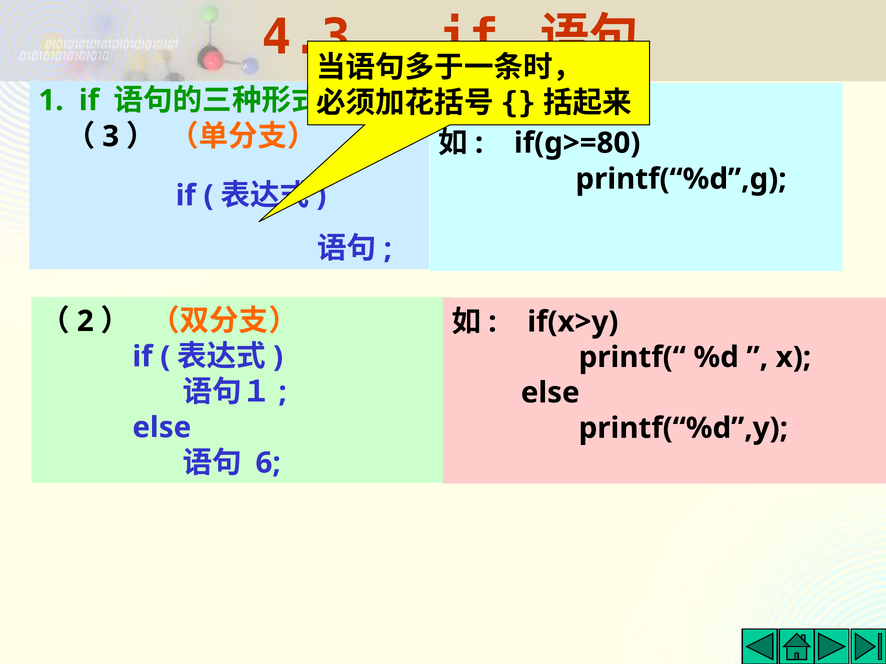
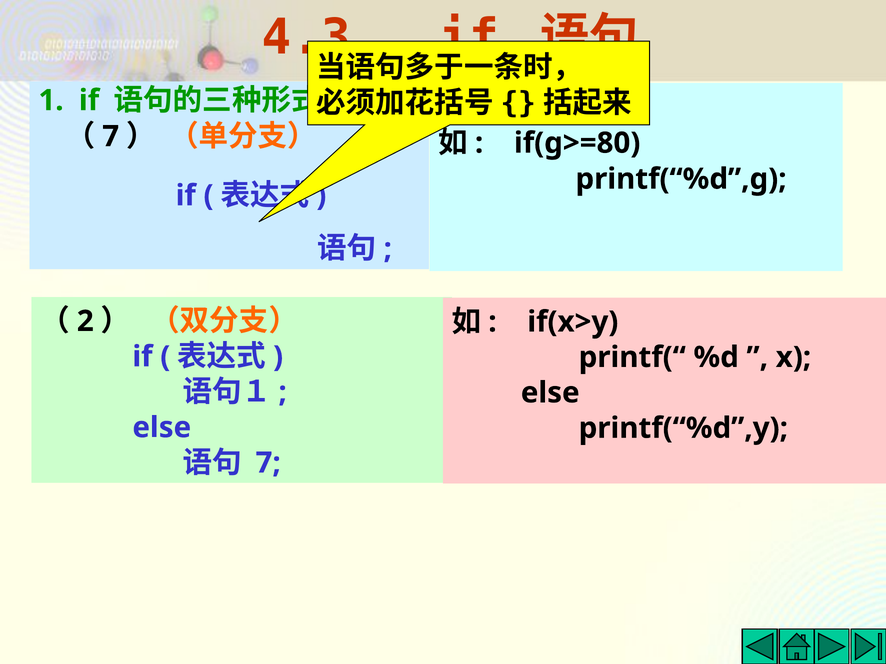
3 at (111, 137): 3 -> 7
6 at (268, 463): 6 -> 7
